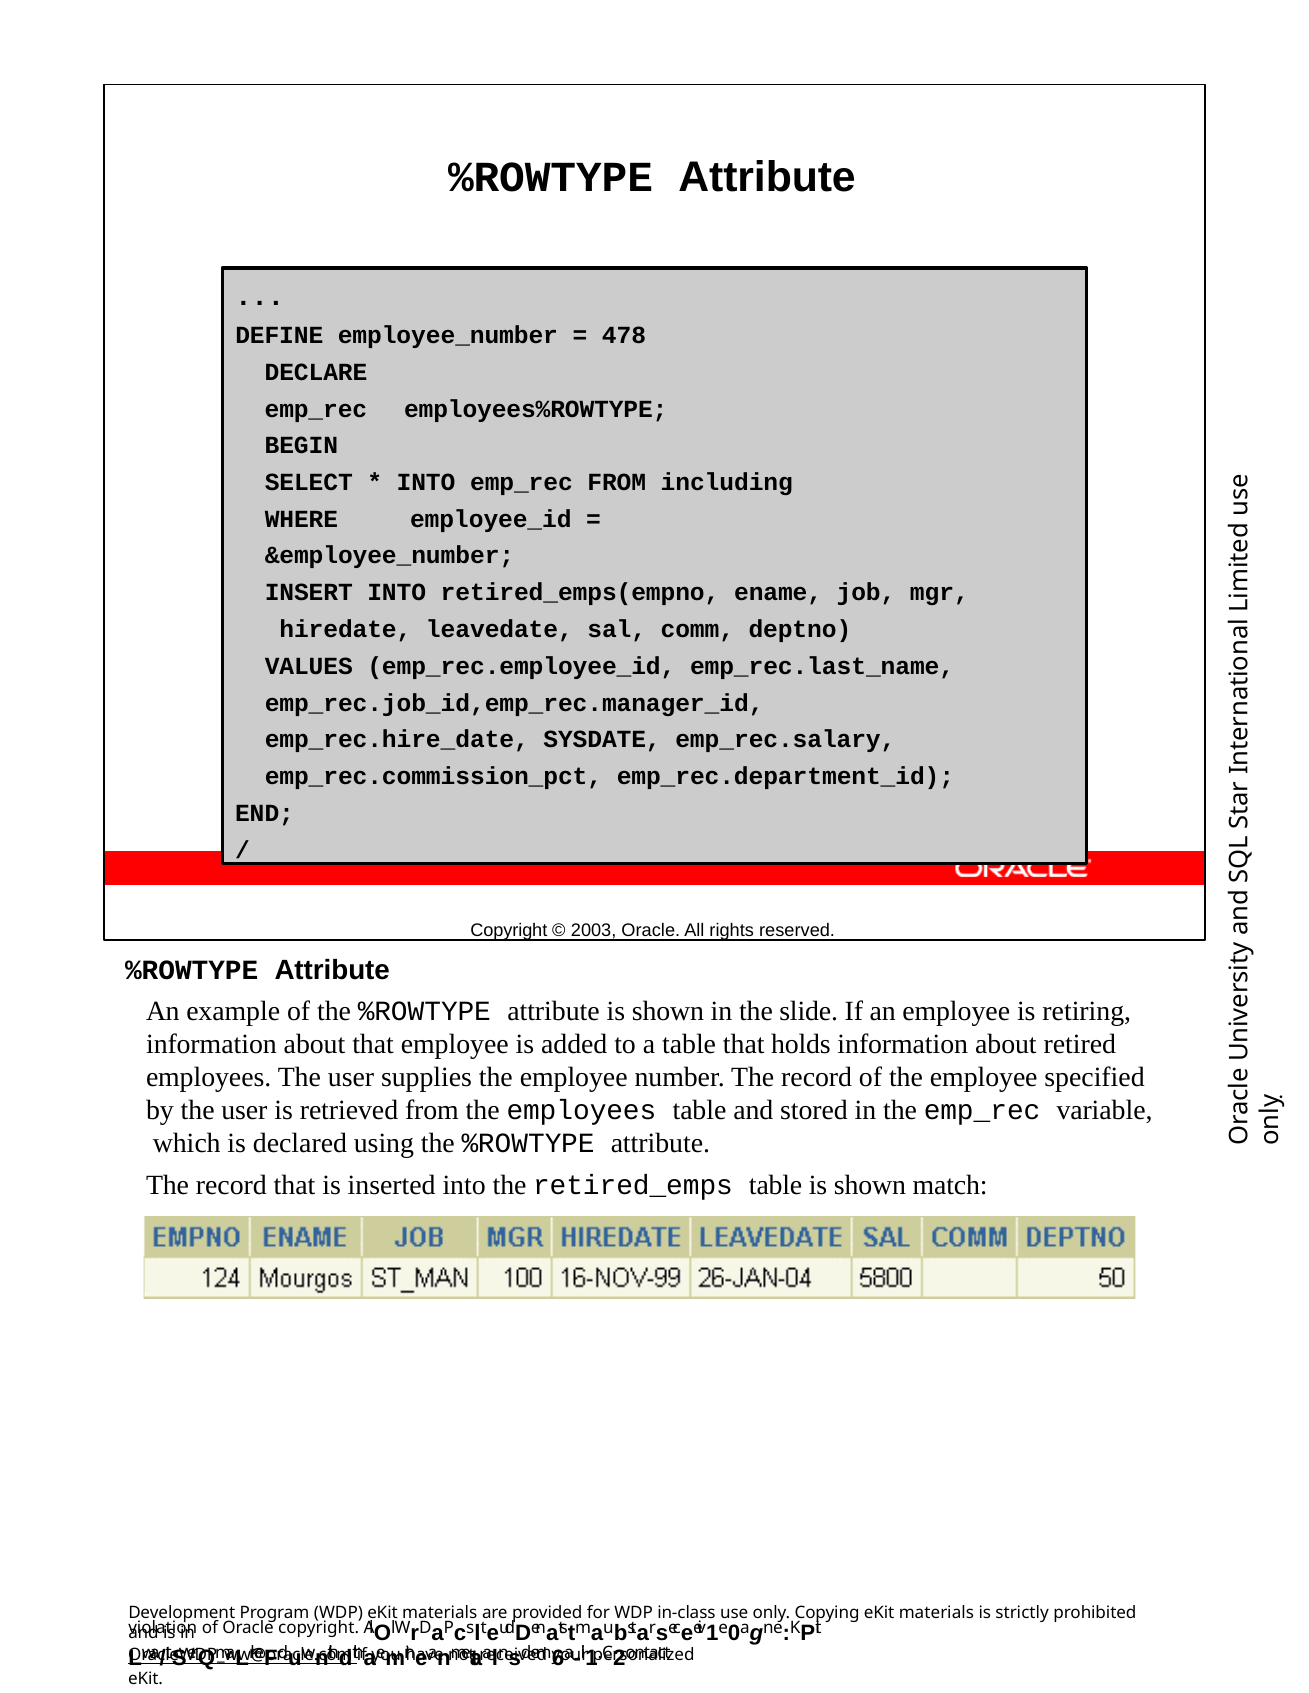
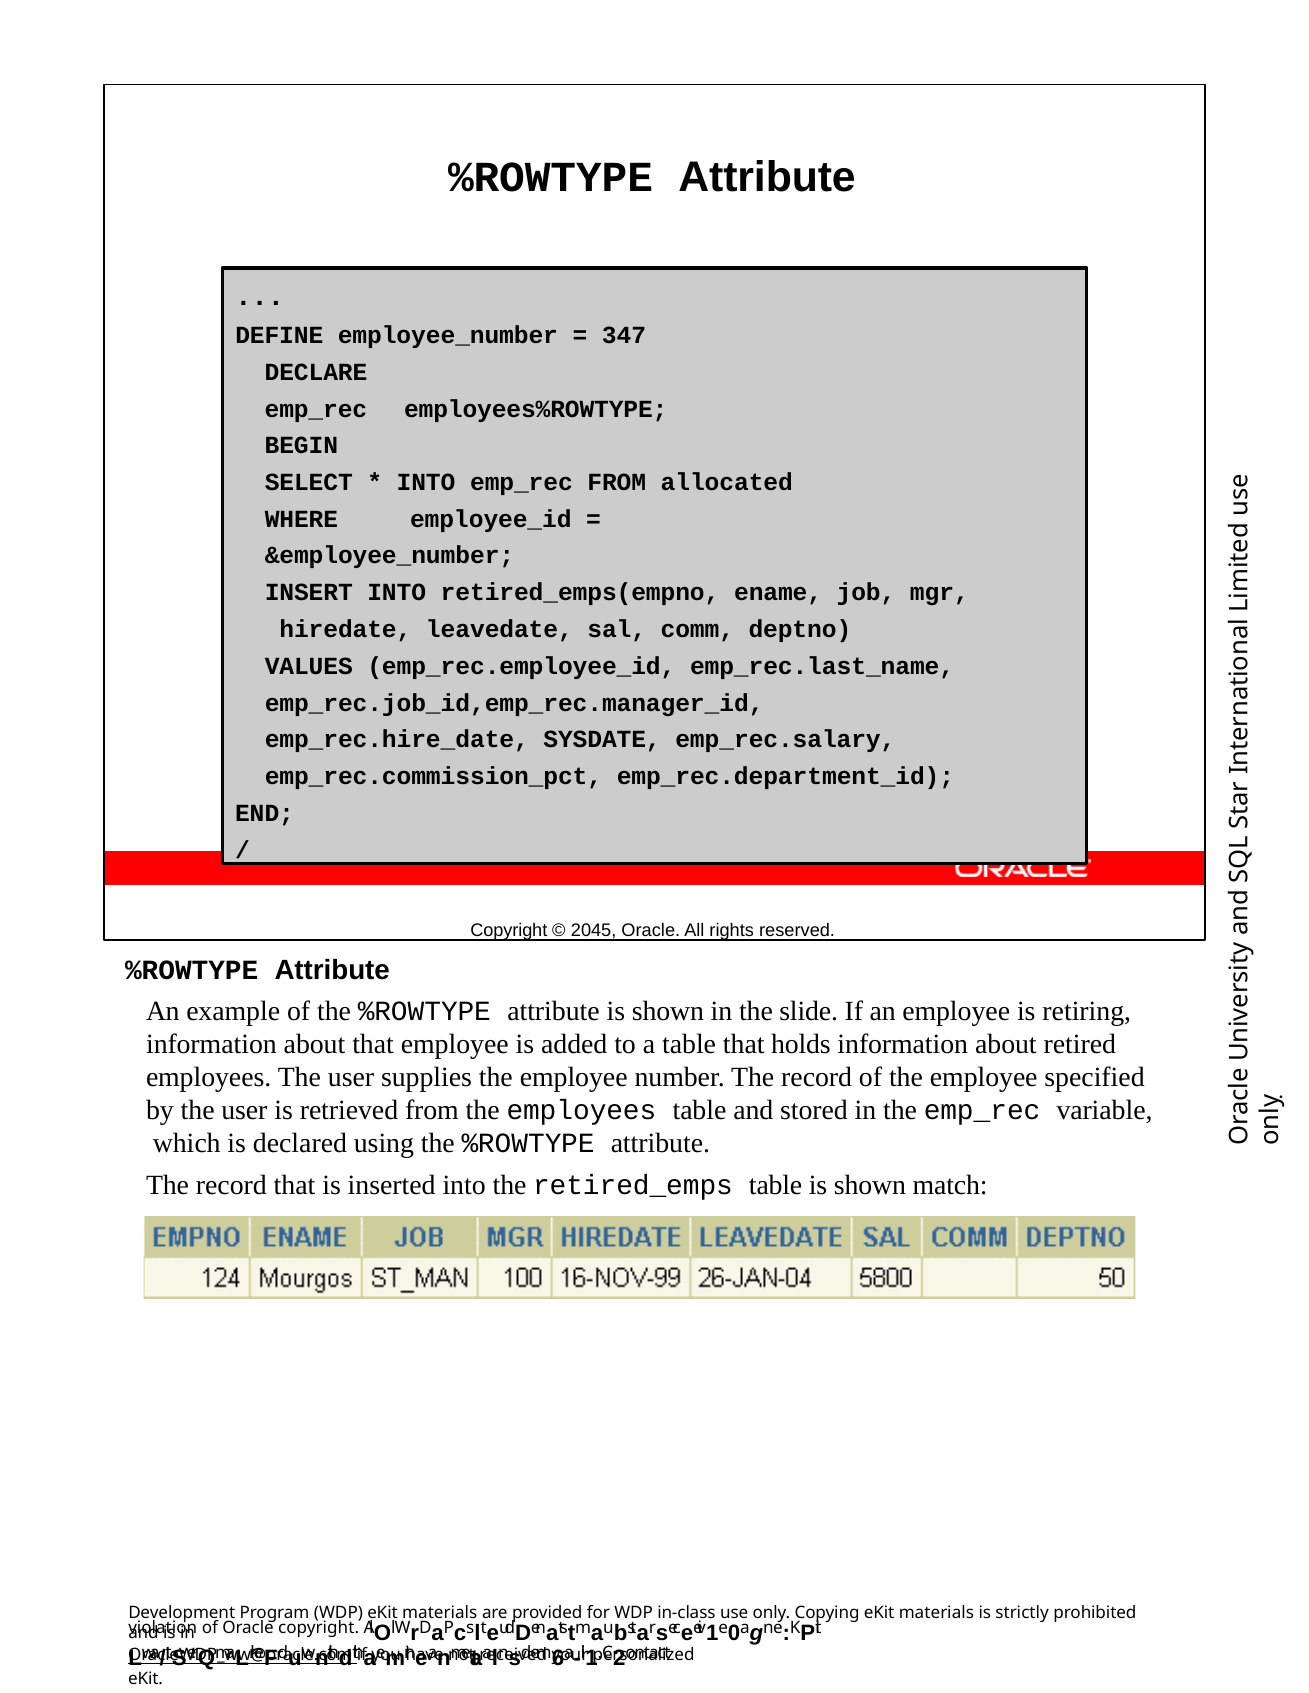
478: 478 -> 347
including: including -> allocated
2003: 2003 -> 2045
